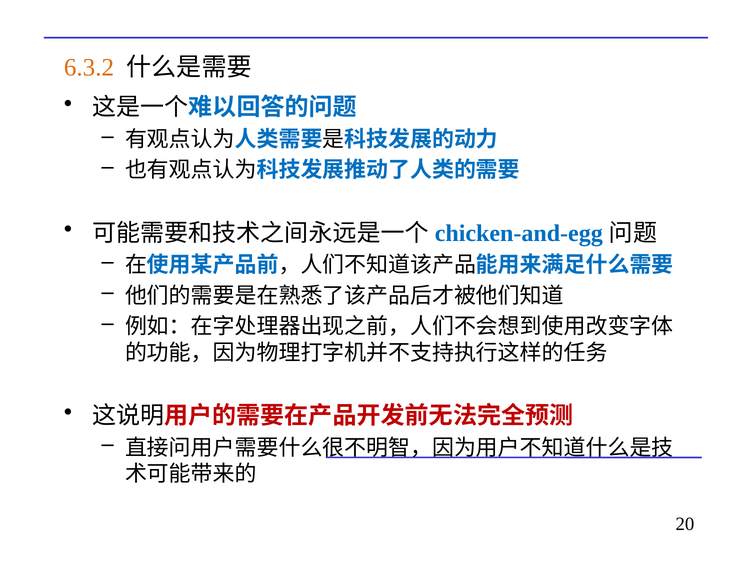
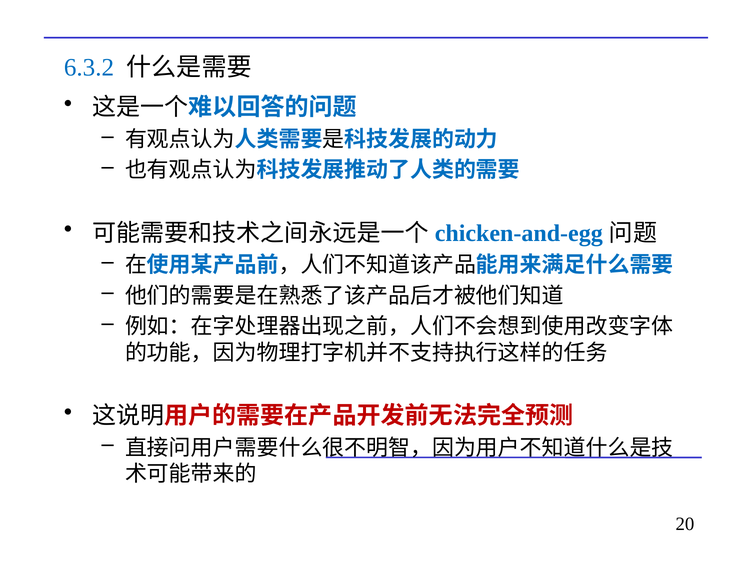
6.3.2 colour: orange -> blue
